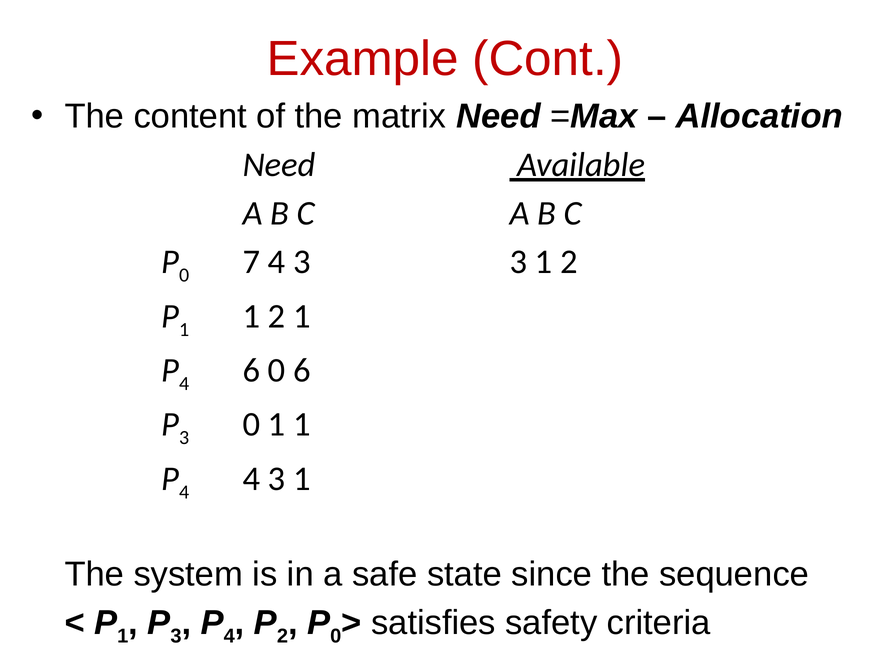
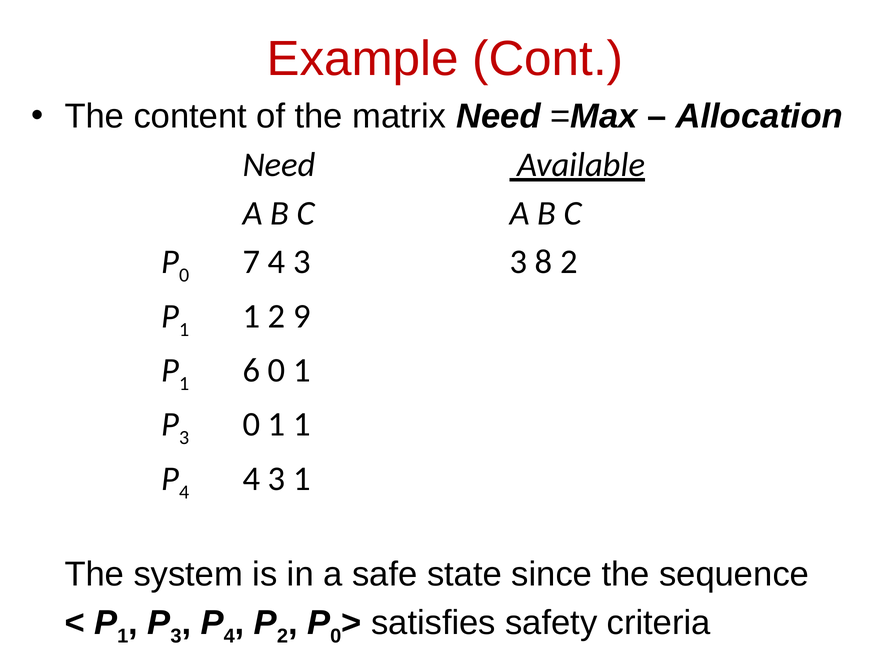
3 3 1: 1 -> 8
2 1: 1 -> 9
4 at (184, 384): 4 -> 1
6 0 6: 6 -> 1
